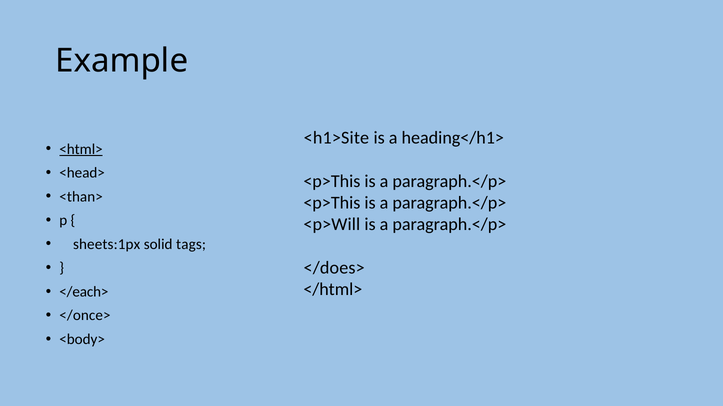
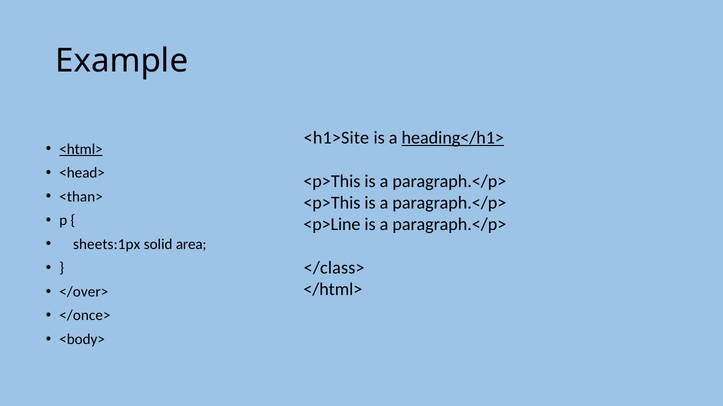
heading</h1> underline: none -> present
<p>Will: <p>Will -> <p>Line
tags: tags -> area
</does>: </does> -> </class>
</each>: </each> -> </over>
